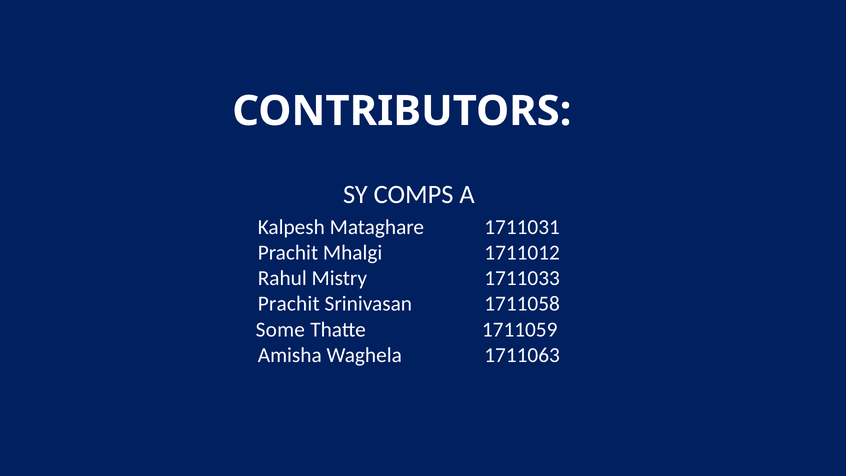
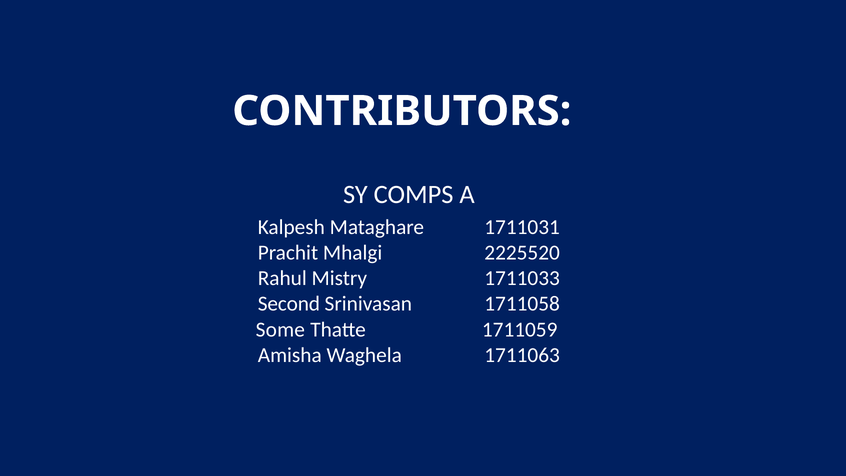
1711012: 1711012 -> 2225520
Prachit at (289, 304): Prachit -> Second
